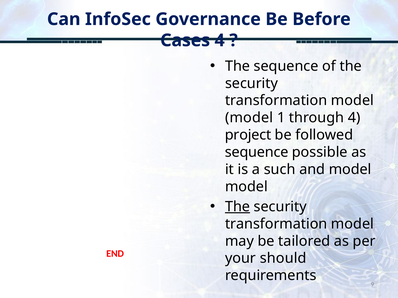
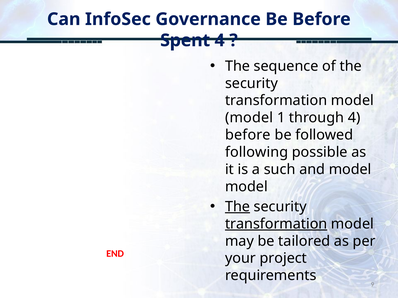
Cases: Cases -> Spent
project at (248, 135): project -> before
sequence at (257, 152): sequence -> following
transformation at (276, 224) underline: none -> present
should: should -> project
